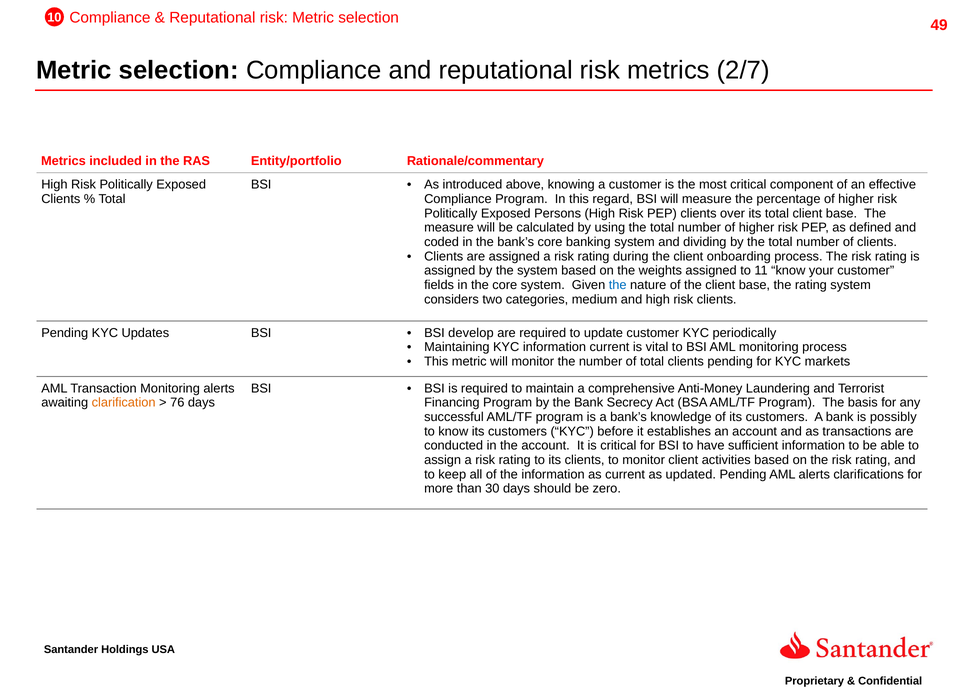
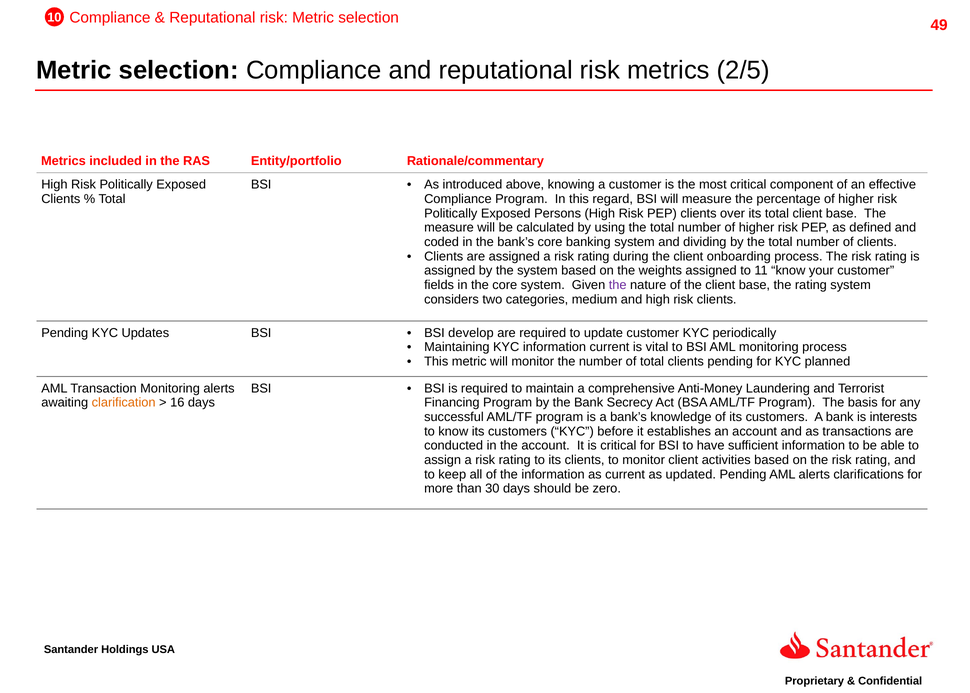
2/7: 2/7 -> 2/5
the at (618, 285) colour: blue -> purple
markets: markets -> planned
76: 76 -> 16
possibly: possibly -> interests
